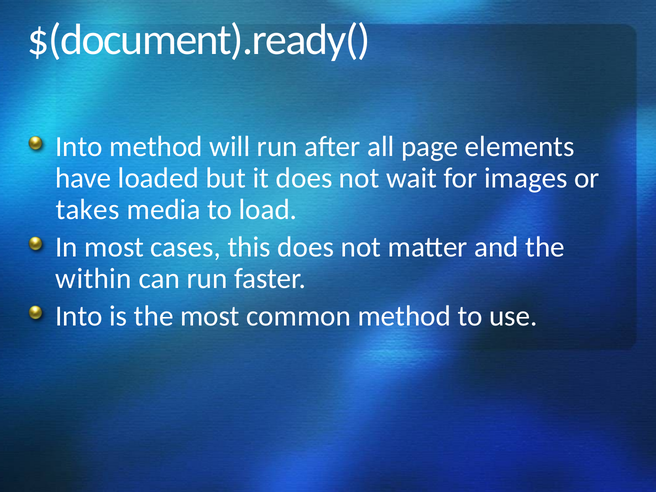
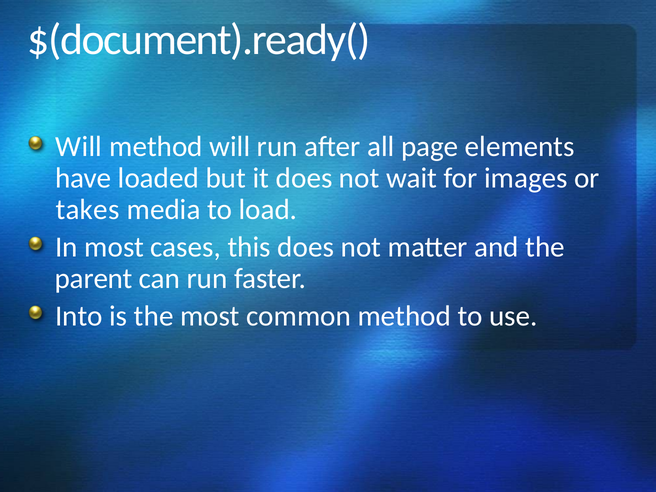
Into at (79, 147): Into -> Will
within: within -> parent
